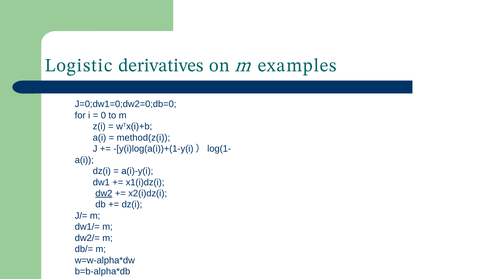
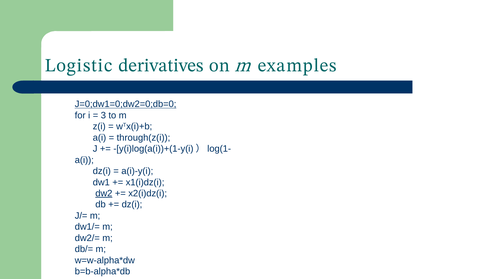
J=0;dw1=0;dw2=0;db=0 underline: none -> present
0: 0 -> 3
method(z(i: method(z(i -> through(z(i
